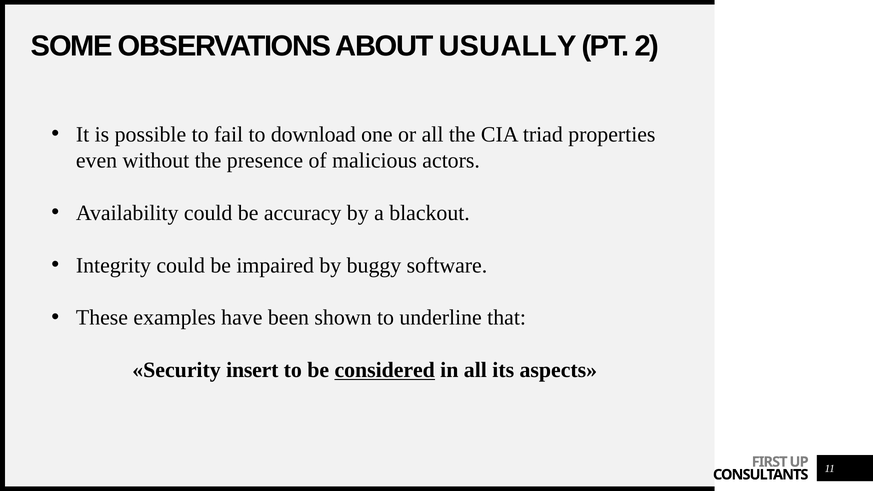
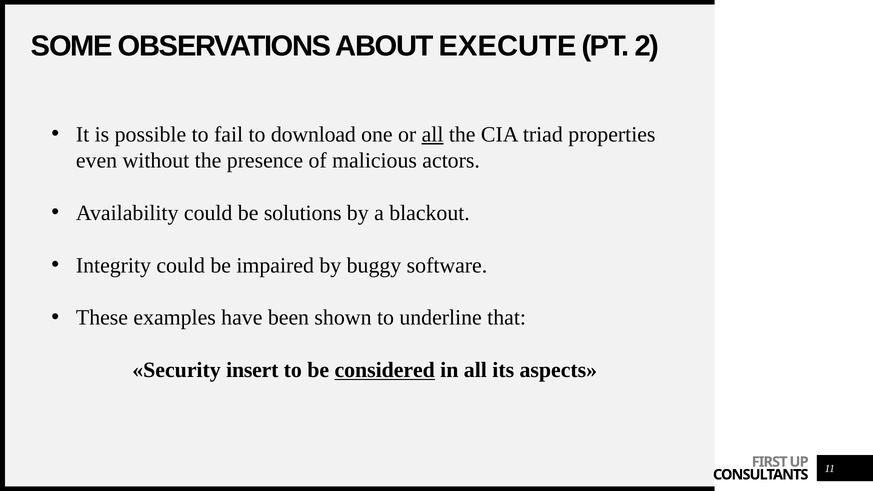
USUALLY: USUALLY -> EXECUTE
all at (433, 134) underline: none -> present
accuracy: accuracy -> solutions
